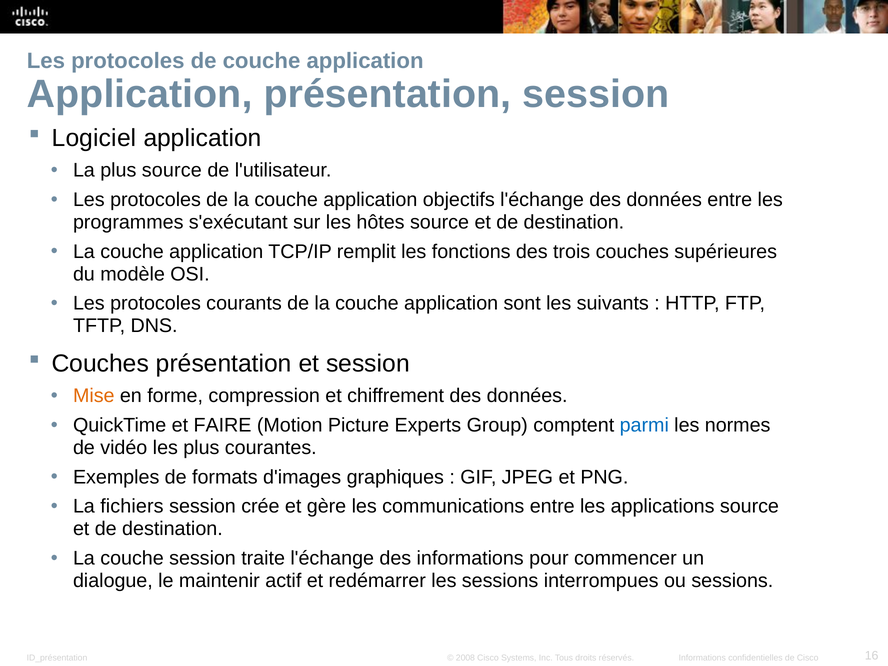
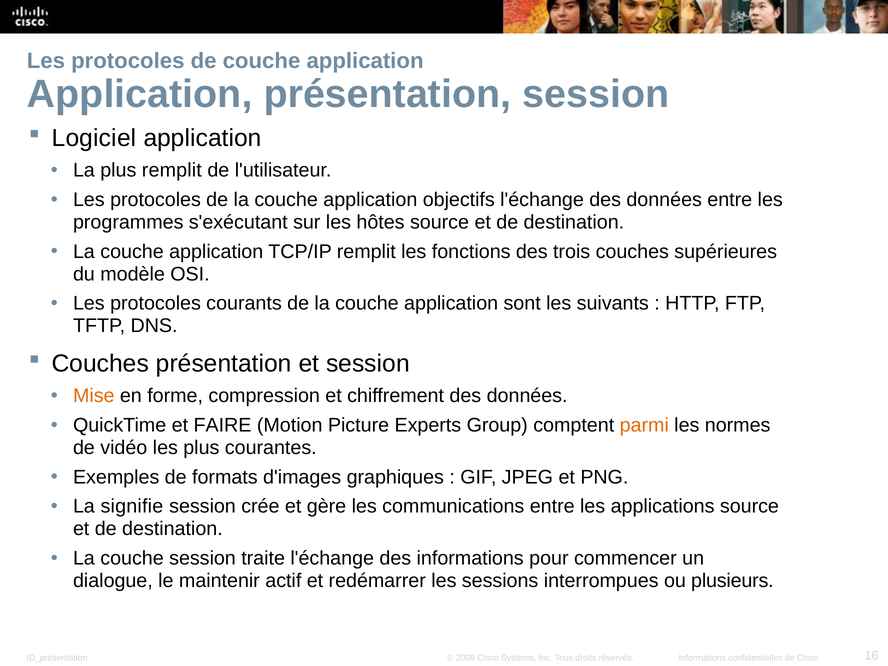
plus source: source -> remplit
parmi colour: blue -> orange
fichiers: fichiers -> signifie
ou sessions: sessions -> plusieurs
